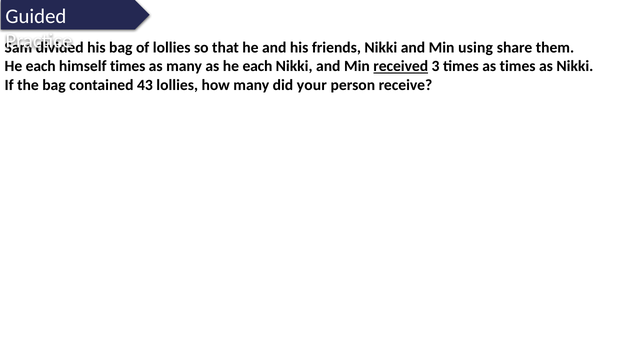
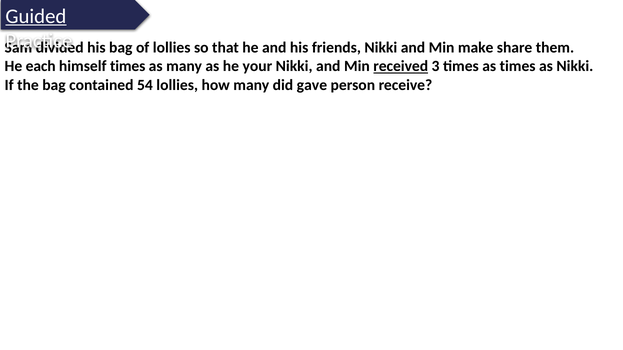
Guided underline: none -> present
using: using -> make
as he each: each -> your
43: 43 -> 54
your: your -> gave
